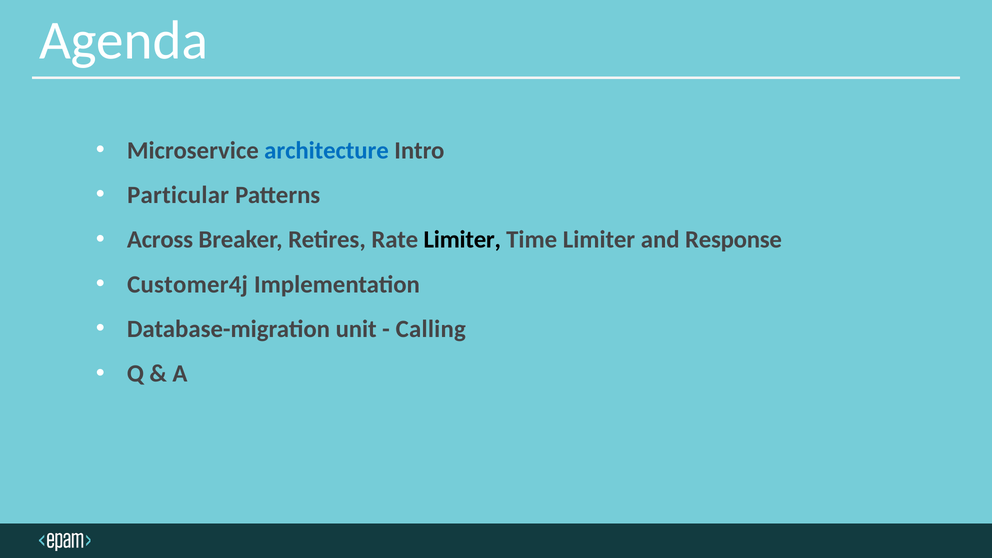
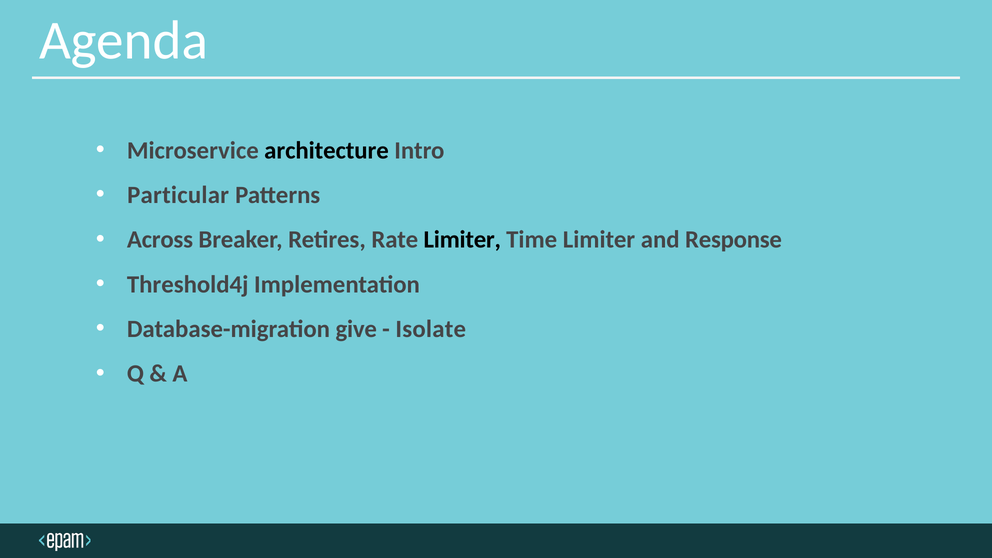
architecture colour: blue -> black
Customer4j: Customer4j -> Threshold4j
unit: unit -> give
Calling: Calling -> Isolate
